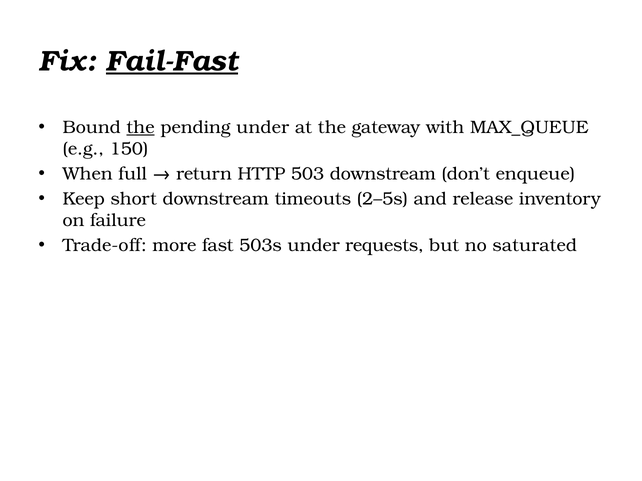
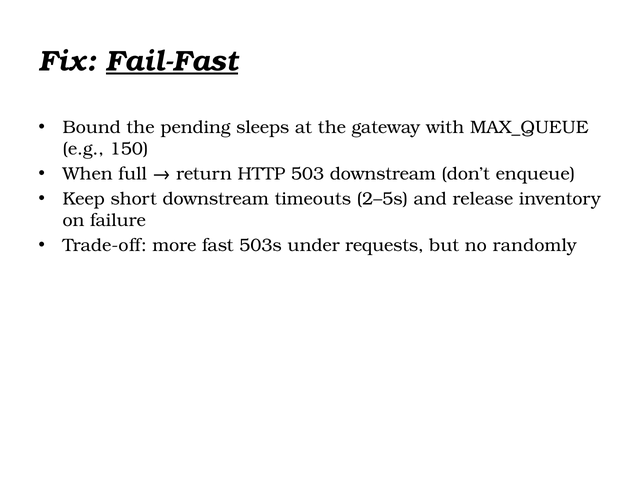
the at (141, 128) underline: present -> none
pending under: under -> sleeps
saturated: saturated -> randomly
